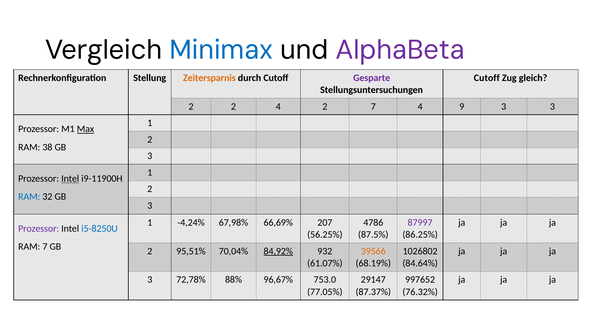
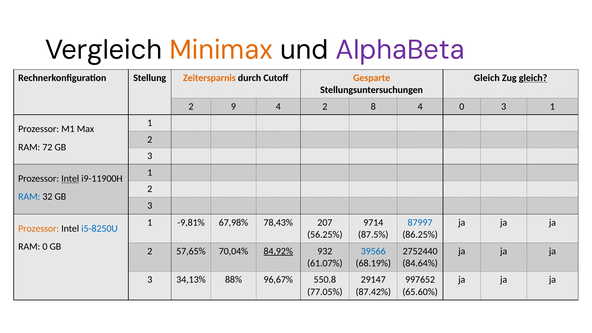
Minimax colour: blue -> orange
Gesparte colour: purple -> orange
Cutoff at (487, 78): Cutoff -> Gleich
gleich at (533, 78) underline: none -> present
2 2: 2 -> 9
2 7: 7 -> 8
4 9: 9 -> 0
3 3: 3 -> 1
Max underline: present -> none
38: 38 -> 72
-4,24%: -4,24% -> -9,81%
66,69%: 66,69% -> 78,43%
4786: 4786 -> 9714
87997 colour: purple -> blue
Prozessor at (39, 229) colour: purple -> orange
RAM 7: 7 -> 0
95,51%: 95,51% -> 57,65%
39566 colour: orange -> blue
1026802: 1026802 -> 2752440
72,78%: 72,78% -> 34,13%
753.0: 753.0 -> 550.8
87.37%: 87.37% -> 87.42%
76.32%: 76.32% -> 65.60%
